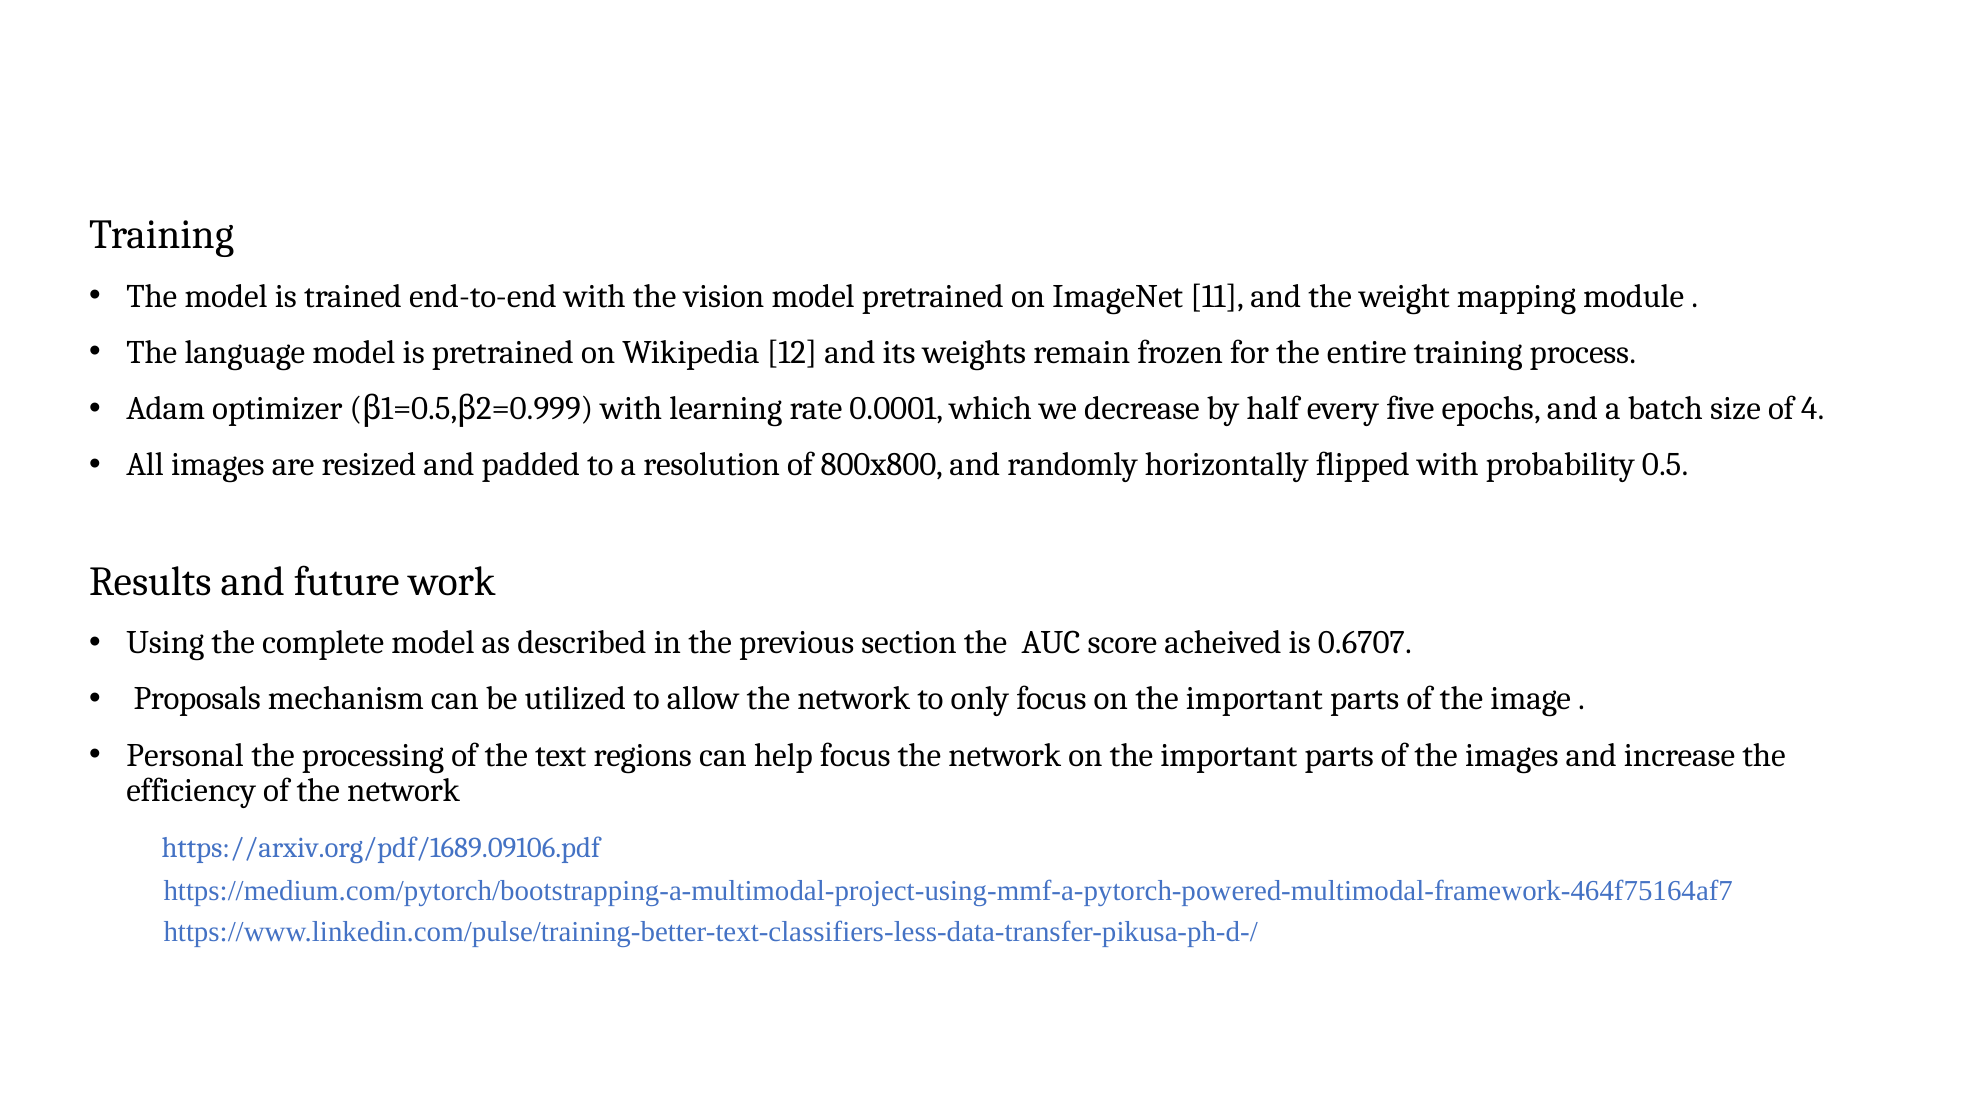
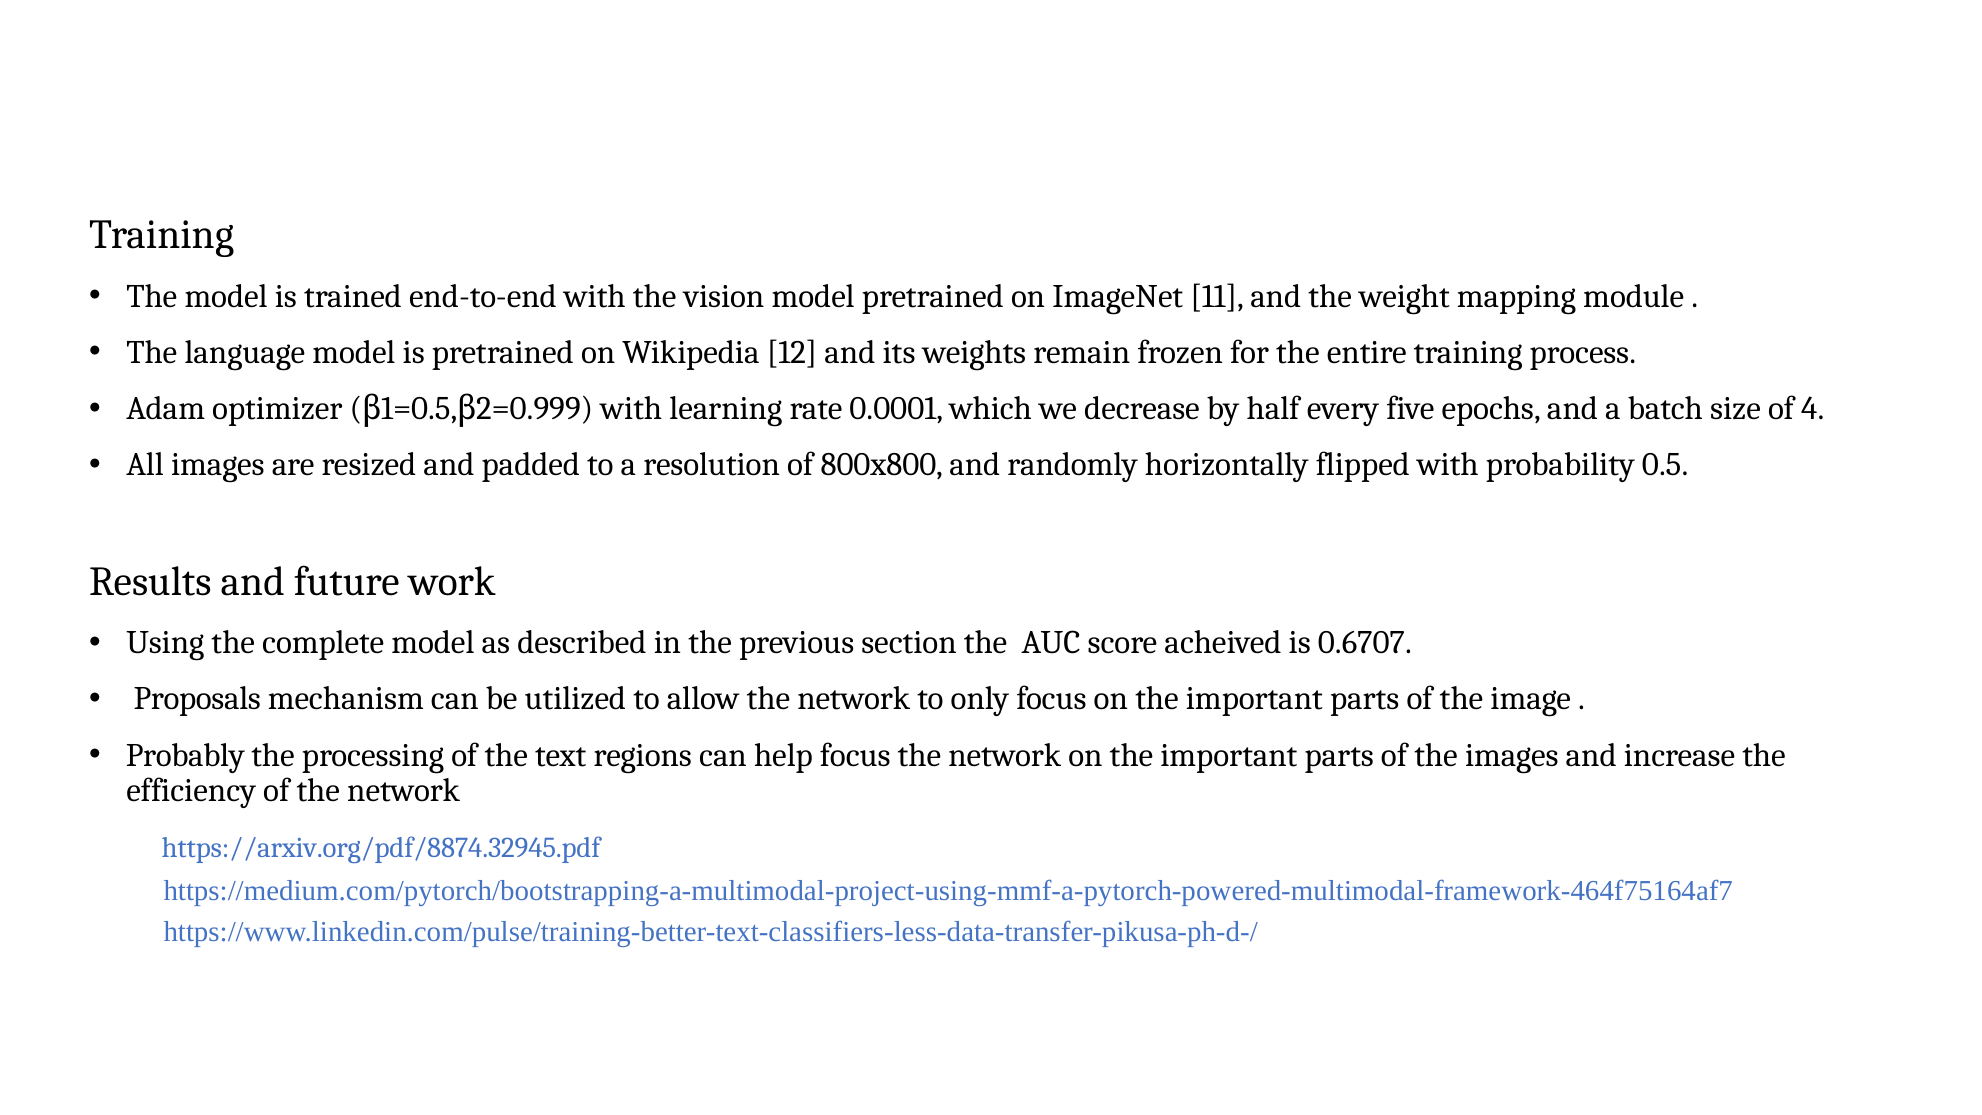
Personal: Personal -> Probably
https://arxiv.org/pdf/1689.09106.pdf: https://arxiv.org/pdf/1689.09106.pdf -> https://arxiv.org/pdf/8874.32945.pdf
